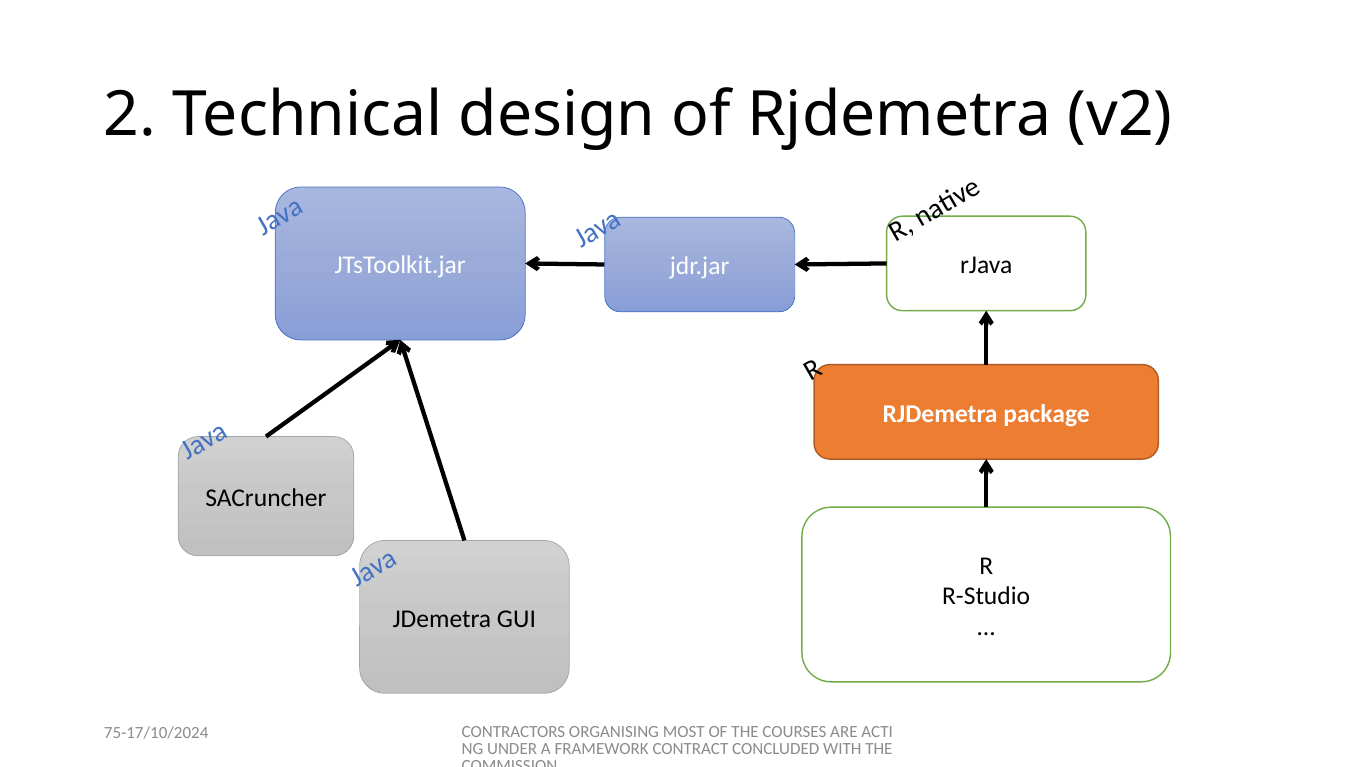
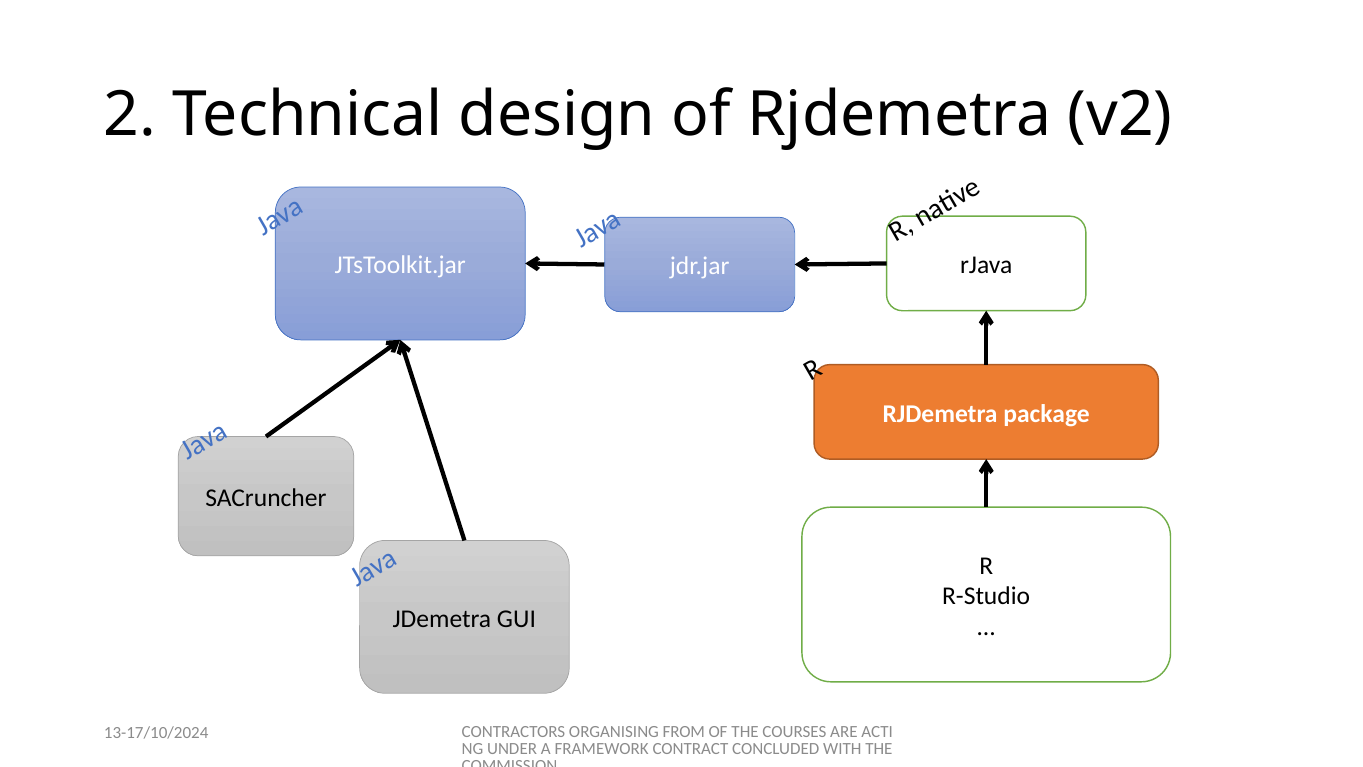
MOST: MOST -> FROM
75-17/10/2024: 75-17/10/2024 -> 13-17/10/2024
